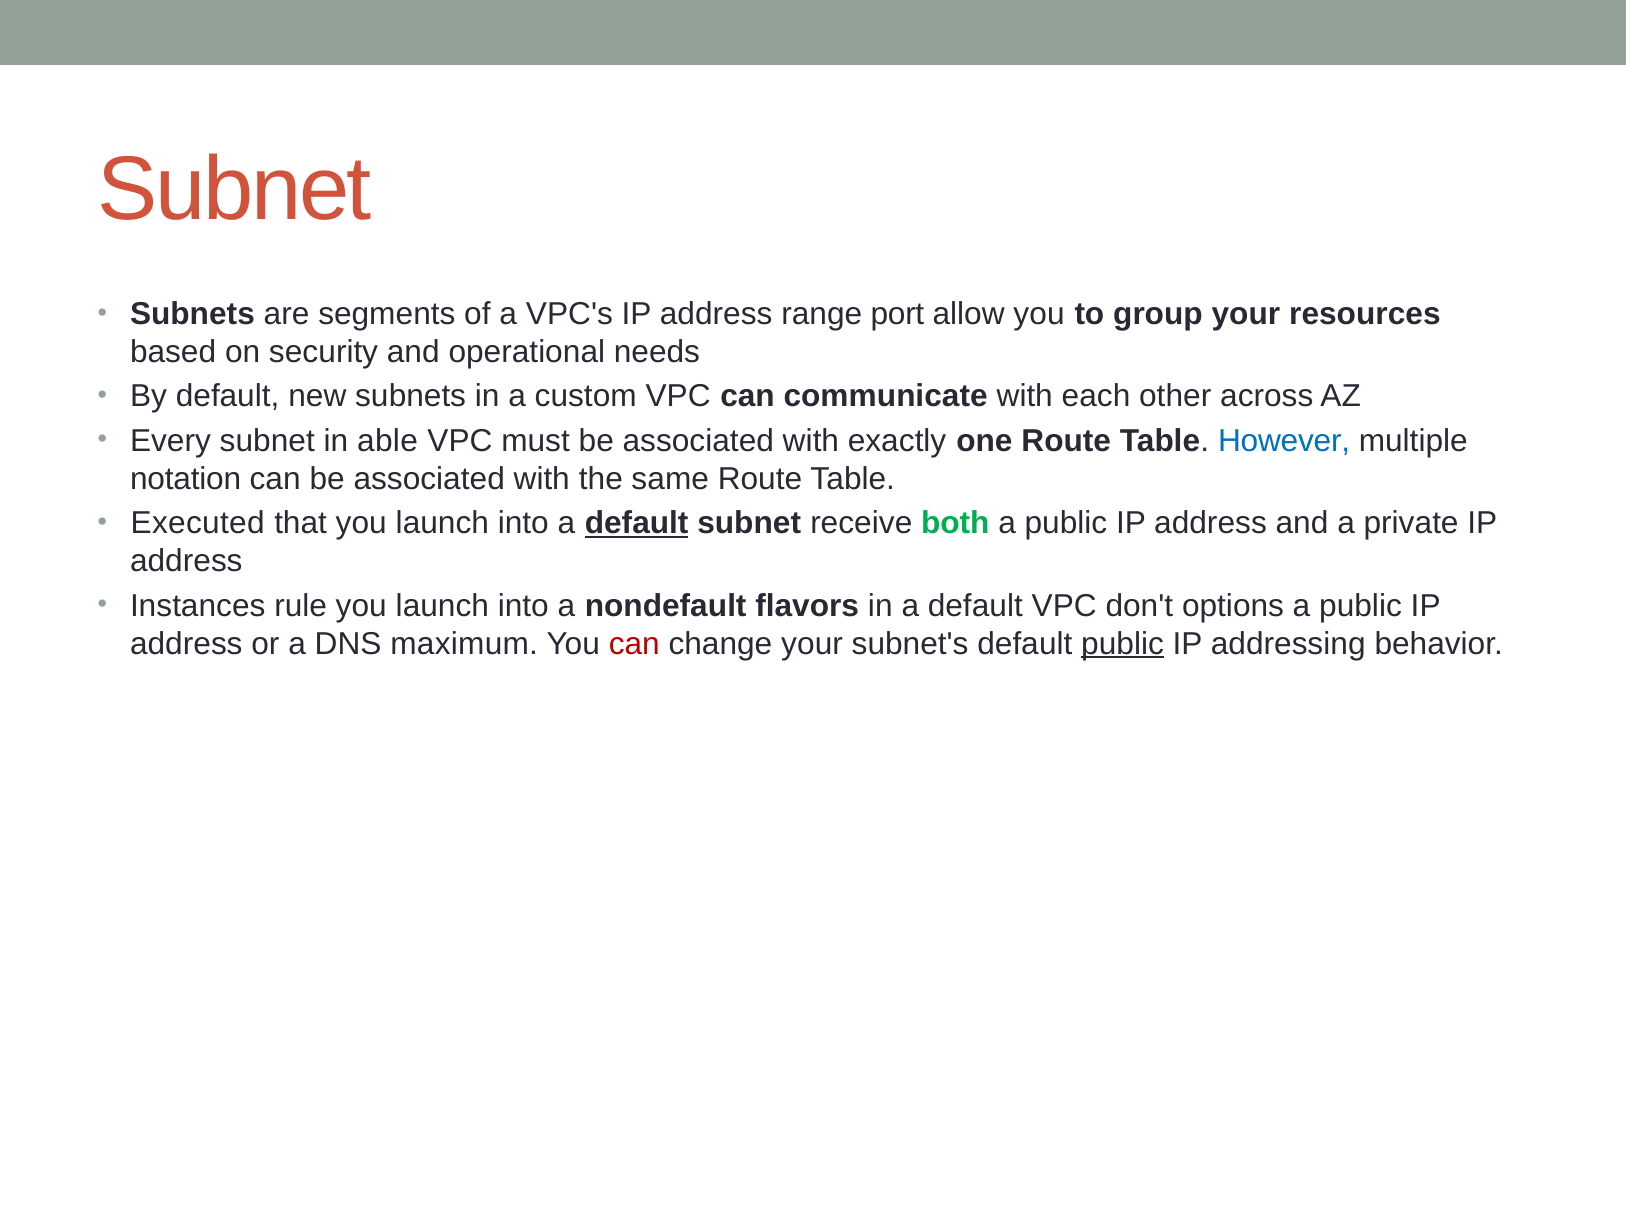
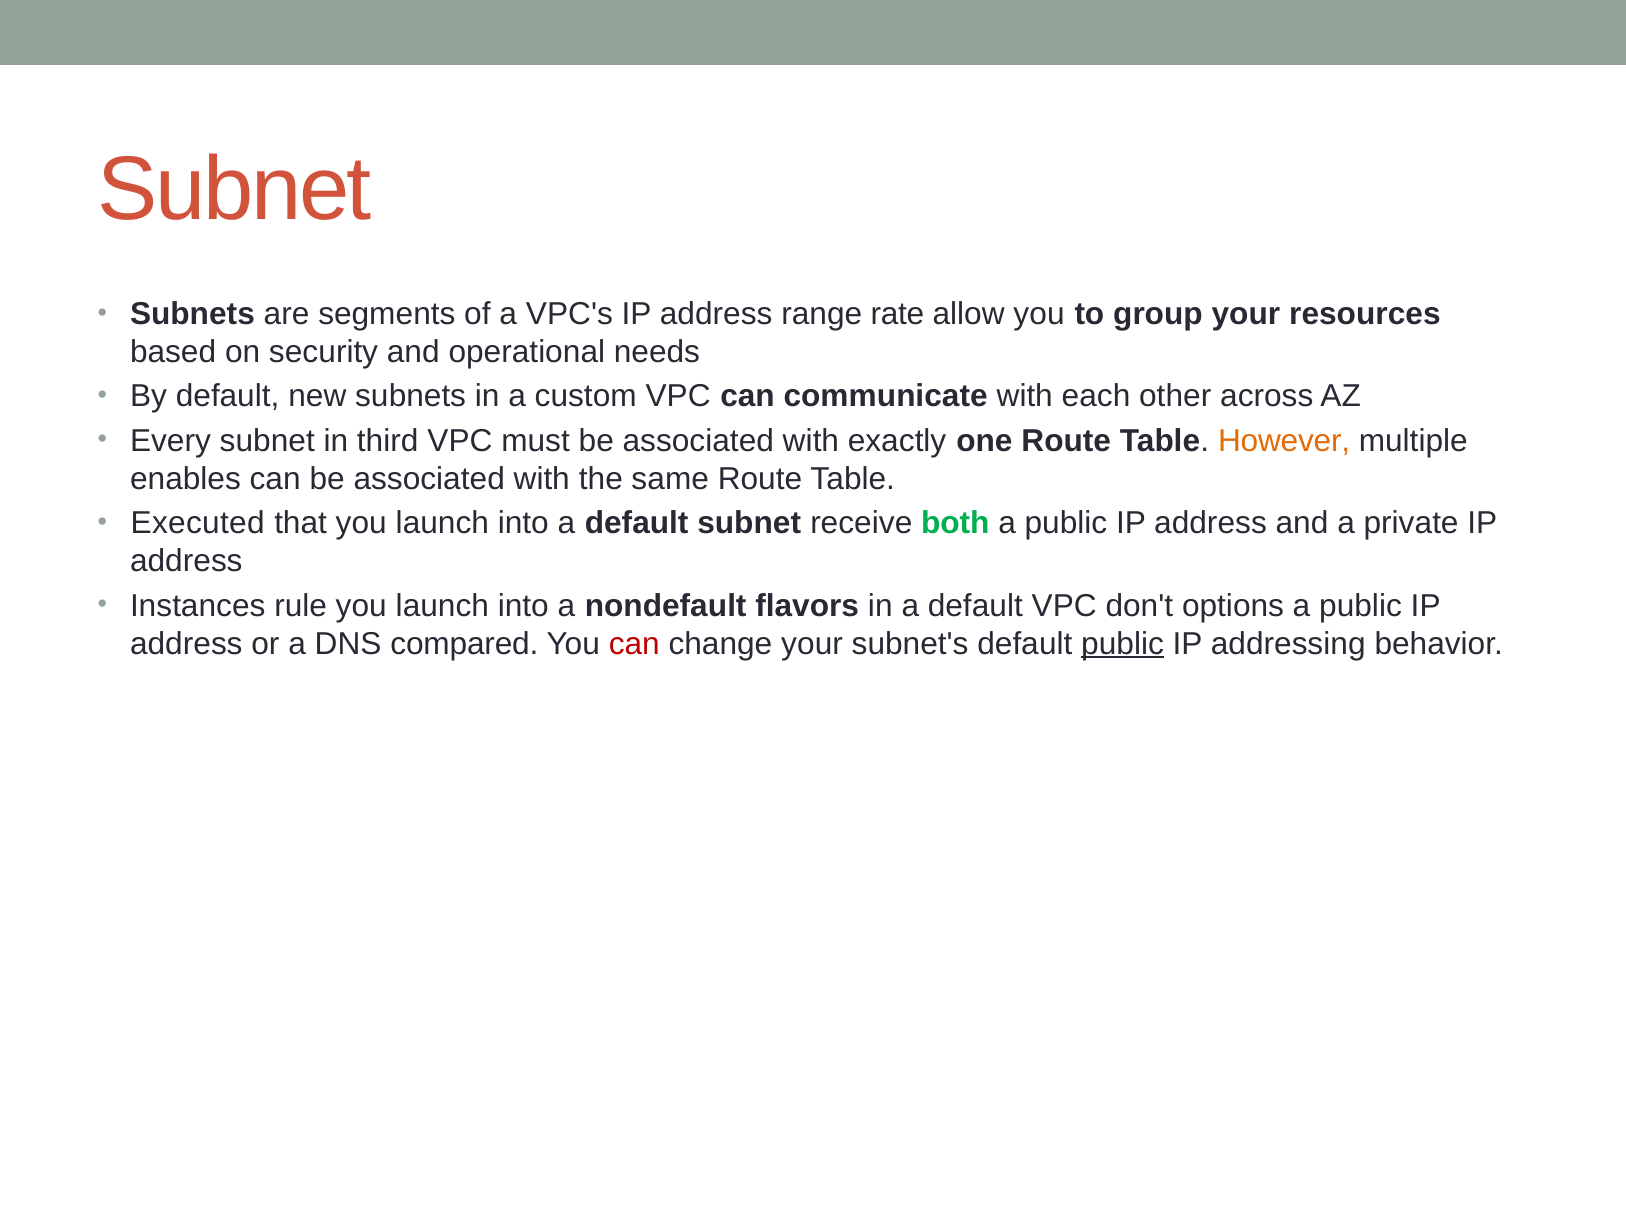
port: port -> rate
able: able -> third
However colour: blue -> orange
notation: notation -> enables
default at (637, 523) underline: present -> none
maximum: maximum -> compared
